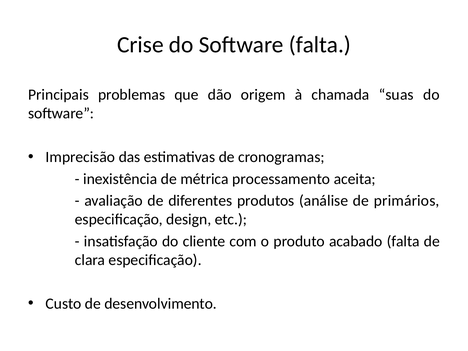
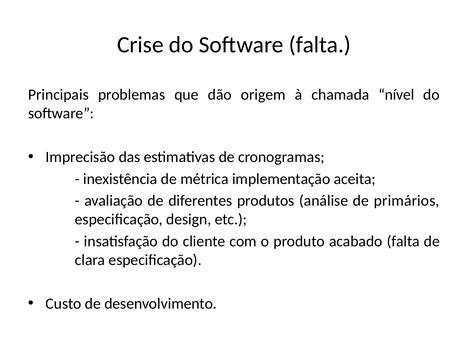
suas: suas -> nível
processamento: processamento -> implementação
